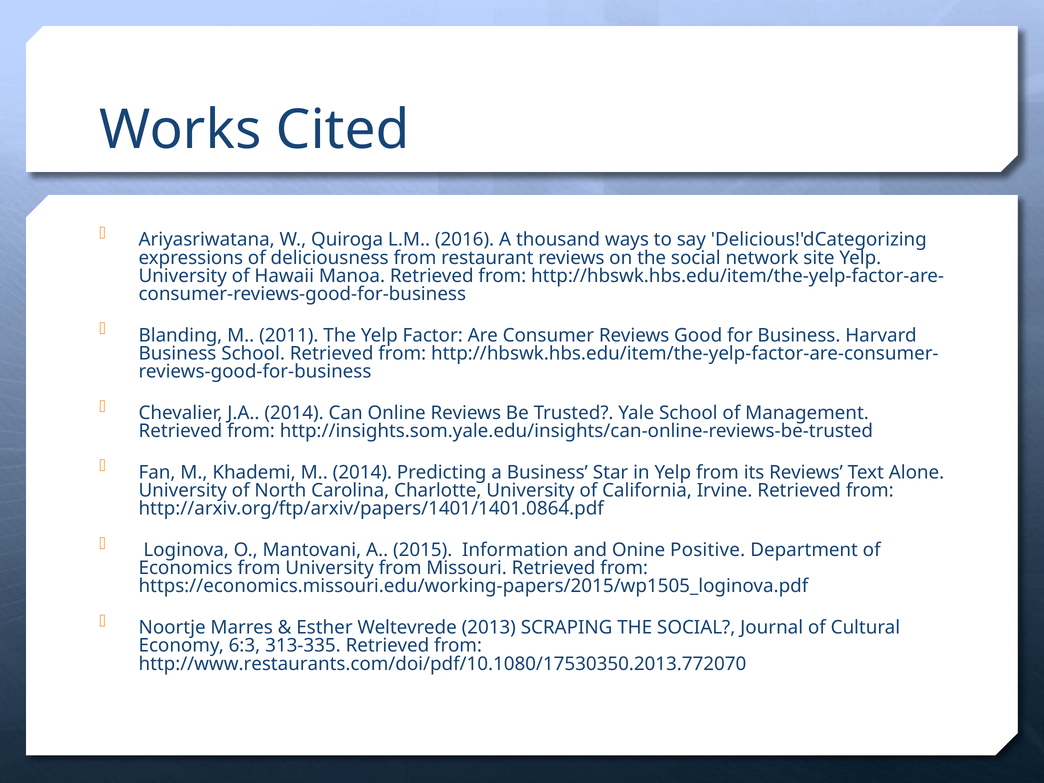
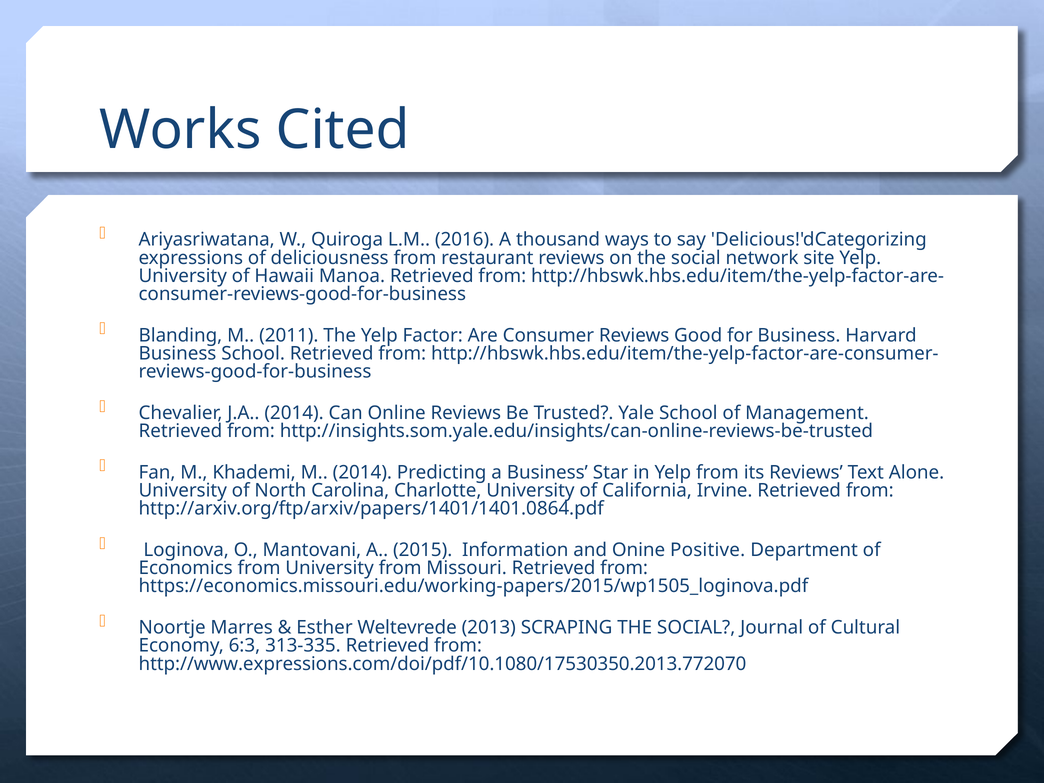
http://www.restaurants.com/doi/pdf/10.1080/17530350.2013.772070: http://www.restaurants.com/doi/pdf/10.1080/17530350.2013.772070 -> http://www.expressions.com/doi/pdf/10.1080/17530350.2013.772070
